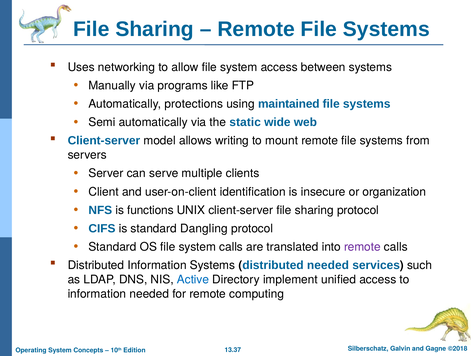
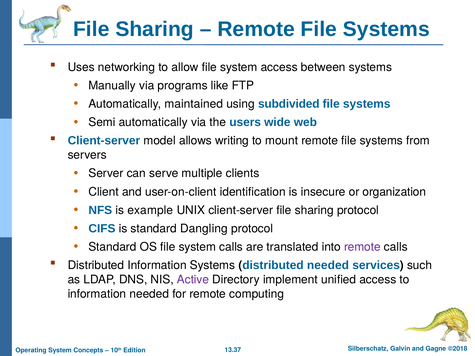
protections: protections -> maintained
maintained: maintained -> subdivided
static: static -> users
functions: functions -> example
Active colour: blue -> purple
